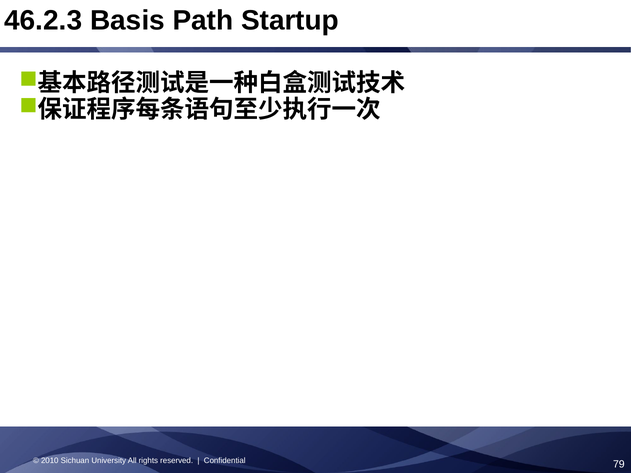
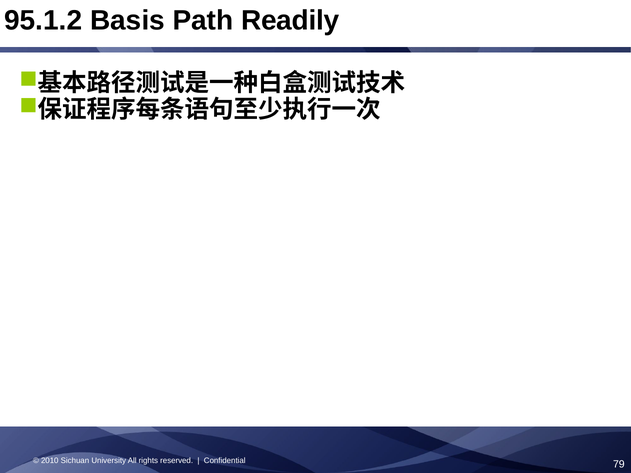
46.2.3: 46.2.3 -> 95.1.2
Startup: Startup -> Readily
